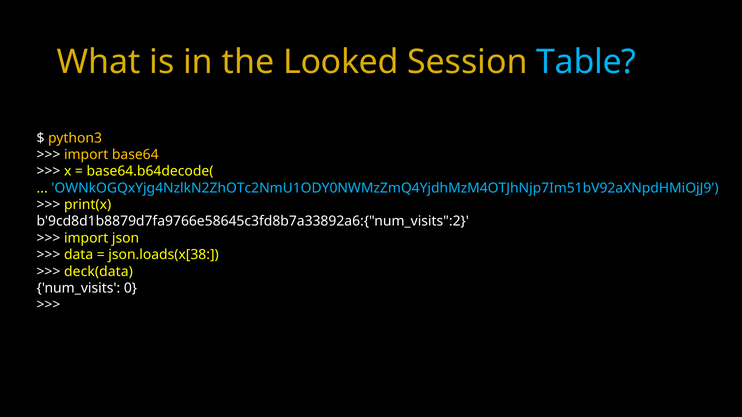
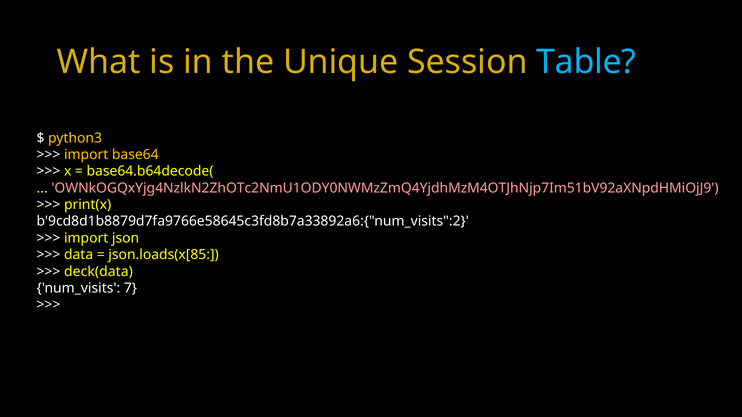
Looked: Looked -> Unique
OWNkOGQxYjg4NzlkN2ZhOTc2NmU1ODY0NWMzZmQ4YjdhMzM4OTJhNjp7Im51bV92aXNpdHMiOjJ9 colour: light blue -> pink
json.loads(x[38: json.loads(x[38 -> json.loads(x[85
0: 0 -> 7
